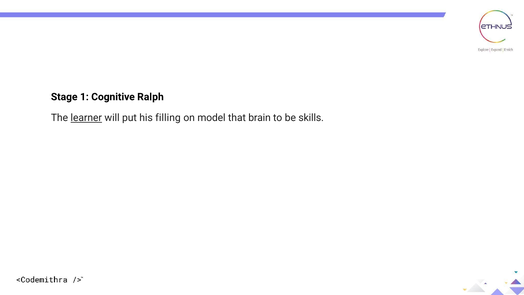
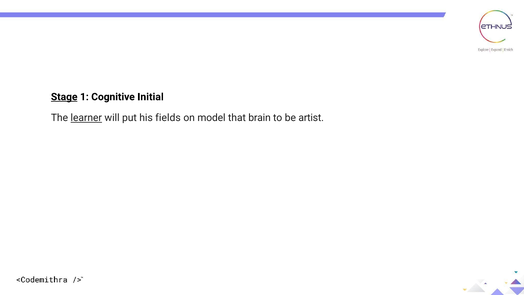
Stage underline: none -> present
Ralph: Ralph -> Initial
filling: filling -> fields
skills: skills -> artist
